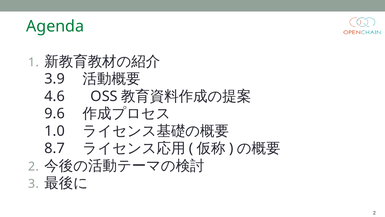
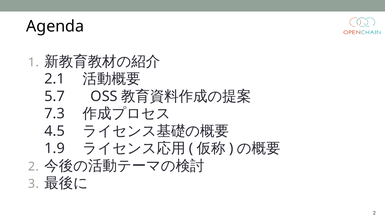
Agenda colour: green -> black
3.9: 3.9 -> 2.1
4.6: 4.6 -> 5.7
9.6: 9.6 -> 7.3
1.0: 1.0 -> 4.5
8.7: 8.7 -> 1.9
